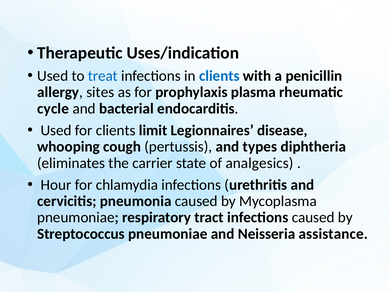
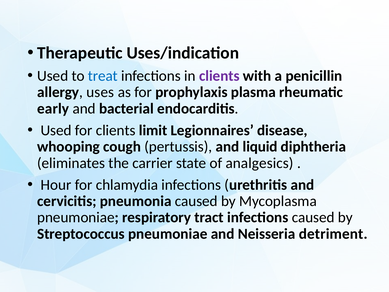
clients at (219, 76) colour: blue -> purple
sites: sites -> uses
cycle: cycle -> early
types: types -> liquid
assistance: assistance -> detriment
